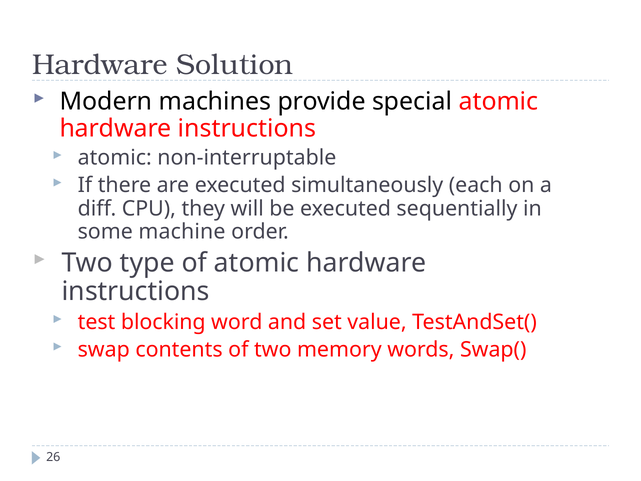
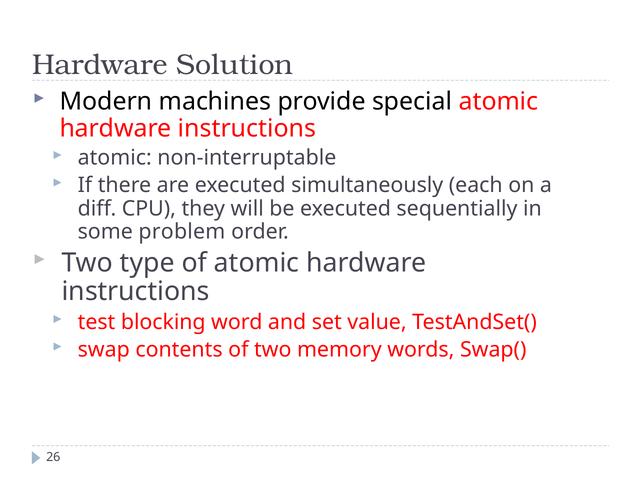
machine: machine -> problem
